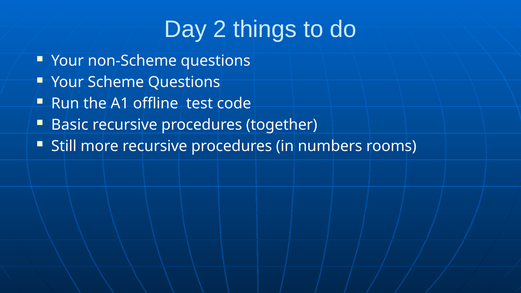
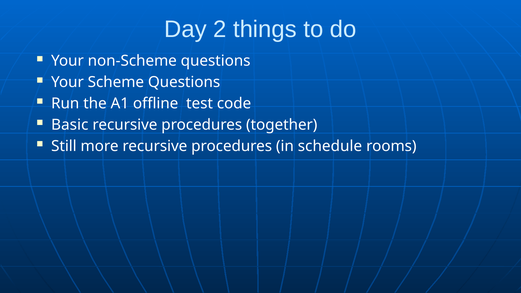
numbers: numbers -> schedule
